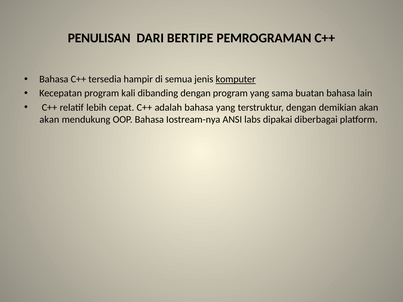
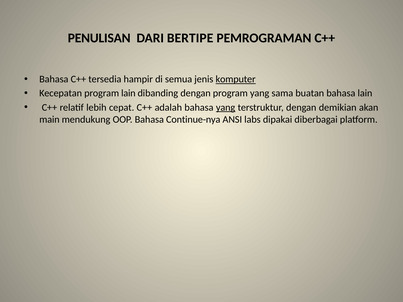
program kali: kali -> lain
yang at (226, 108) underline: none -> present
akan at (49, 120): akan -> main
Iostream-nya: Iostream-nya -> Continue-nya
